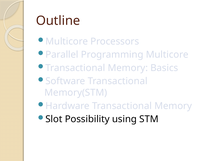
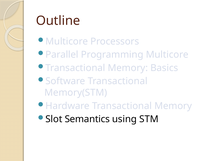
Possibility: Possibility -> Semantics
